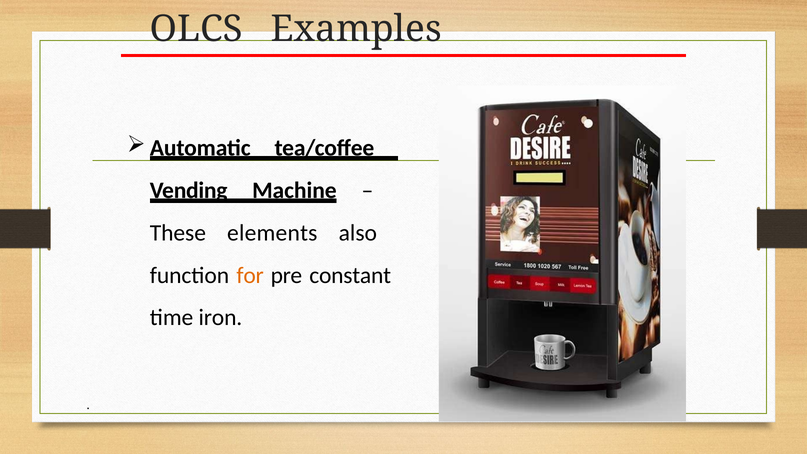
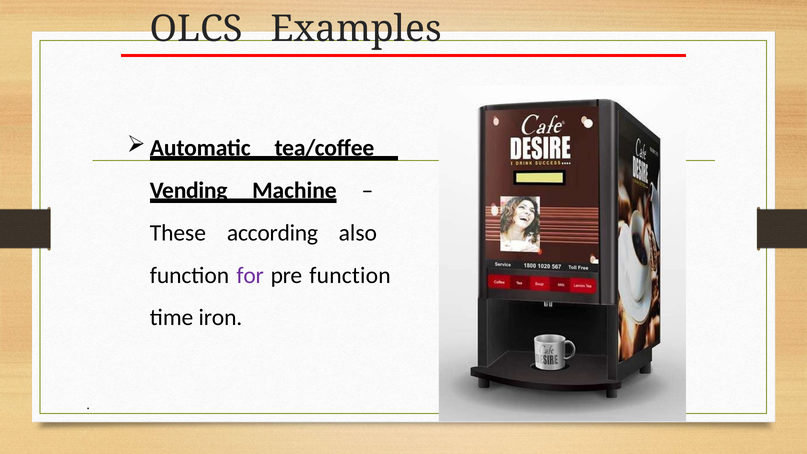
elements: elements -> according
for colour: orange -> purple
pre constant: constant -> function
